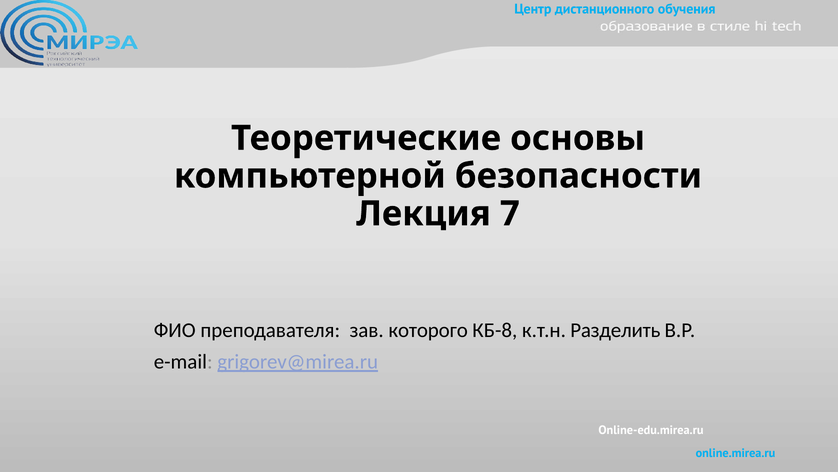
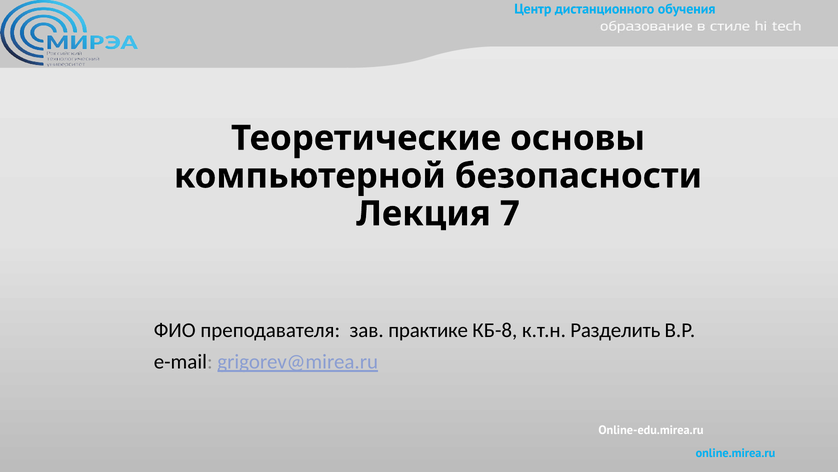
которого: которого -> практике
